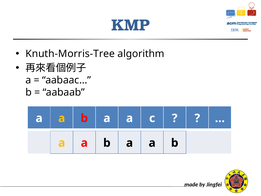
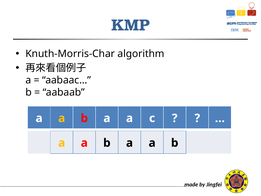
Knuth-Morris-Tree: Knuth-Morris-Tree -> Knuth-Morris-Char
